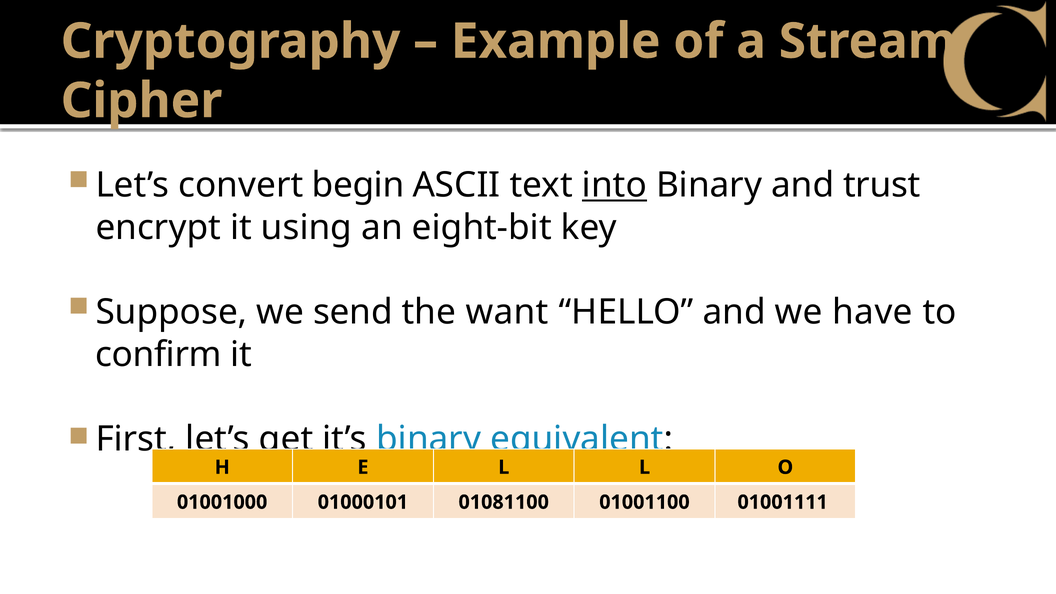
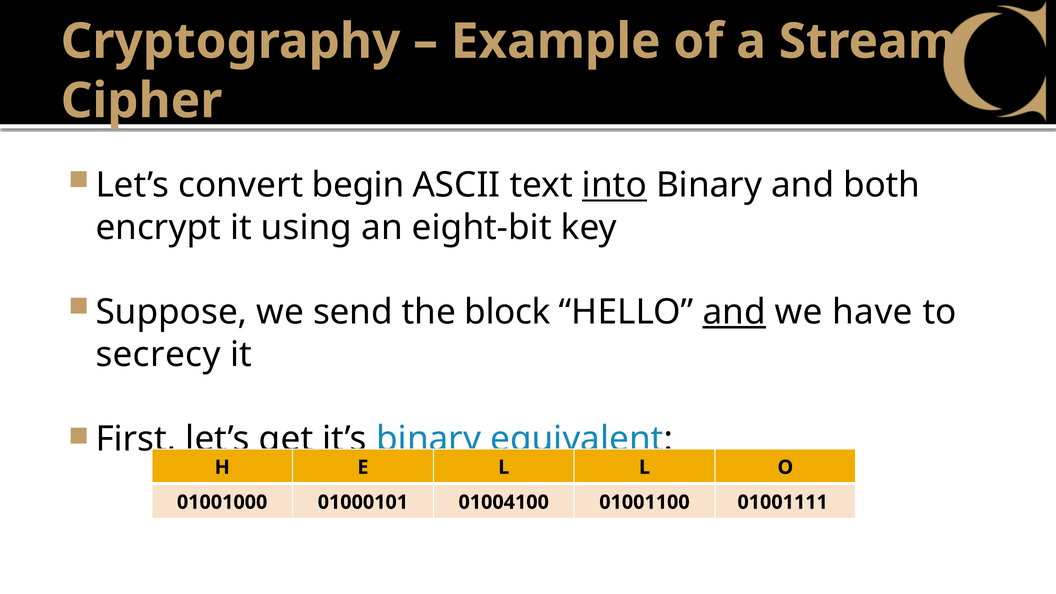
trust: trust -> both
want: want -> block
and at (734, 312) underline: none -> present
confirm: confirm -> secrecy
01081100: 01081100 -> 01004100
